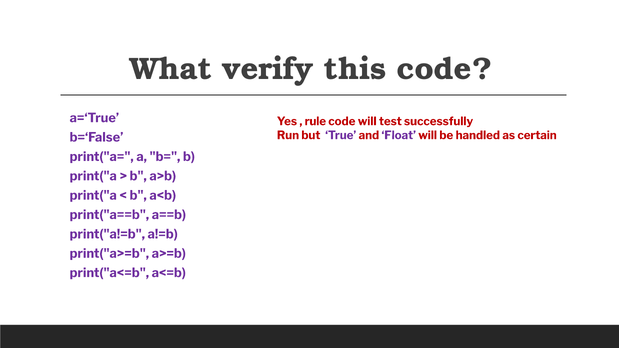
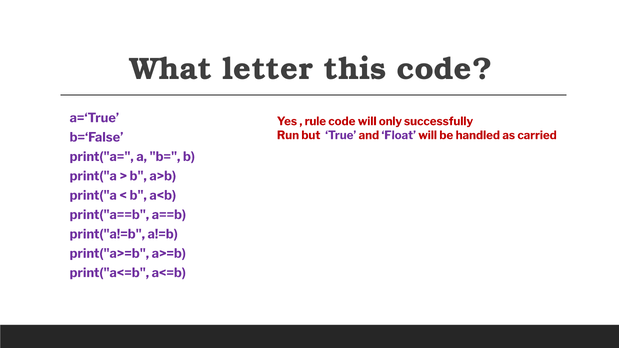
verify: verify -> letter
test: test -> only
certain: certain -> carried
